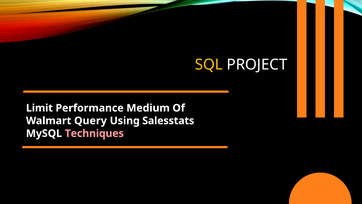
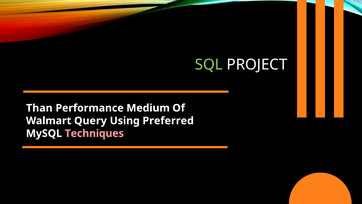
SQL colour: yellow -> light green
Limit: Limit -> Than
Salesstats: Salesstats -> Preferred
